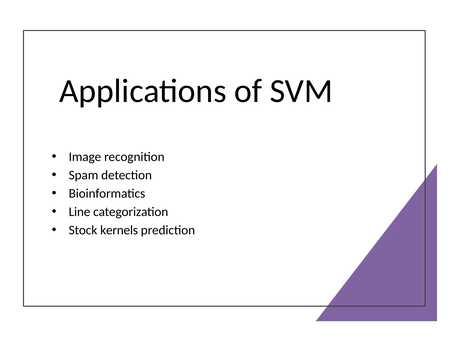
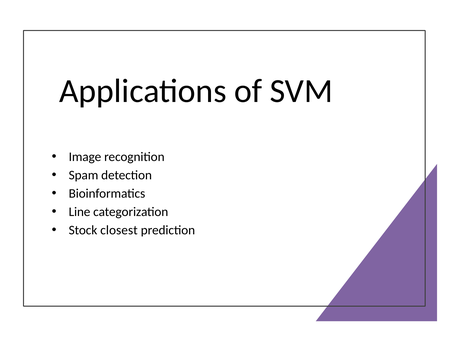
kernels: kernels -> closest
